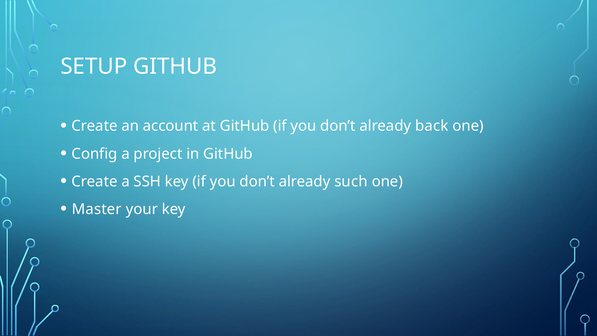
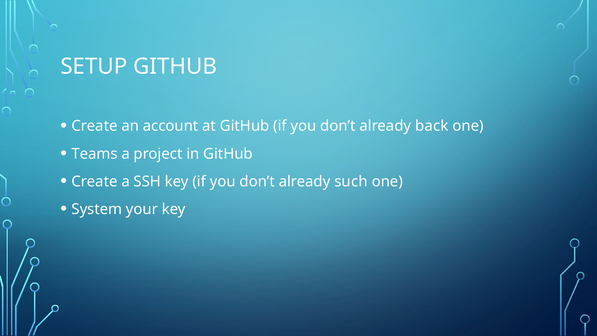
Config: Config -> Teams
Master: Master -> System
